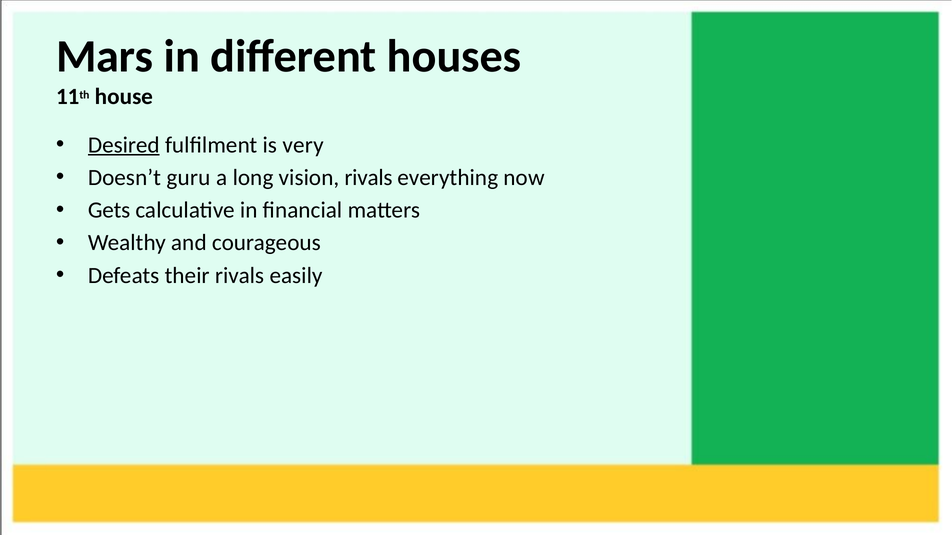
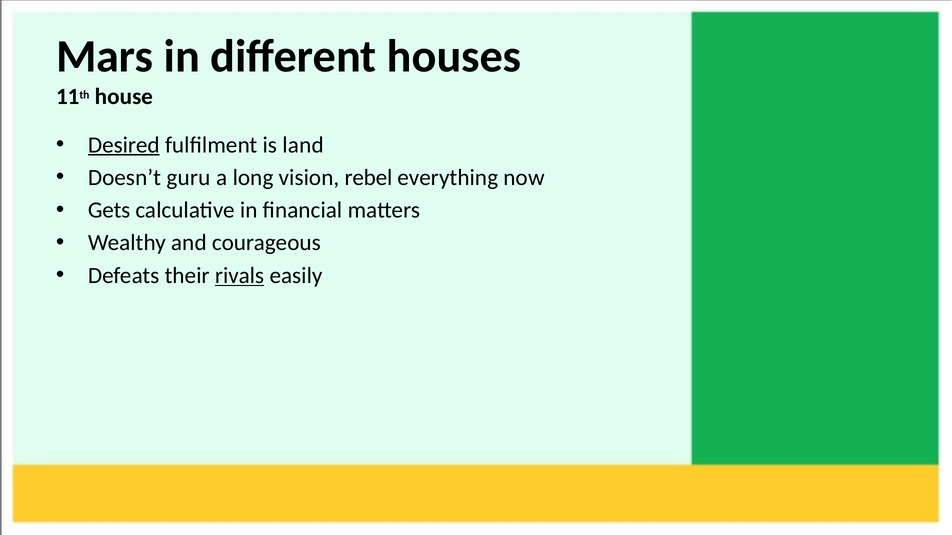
very: very -> land
vision rivals: rivals -> rebel
rivals at (240, 275) underline: none -> present
